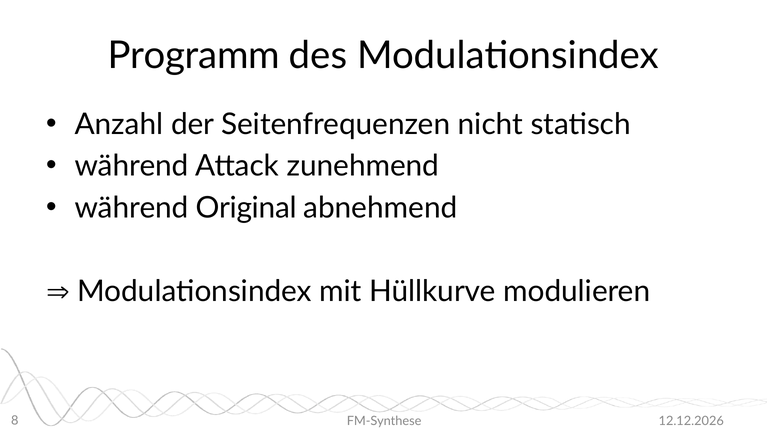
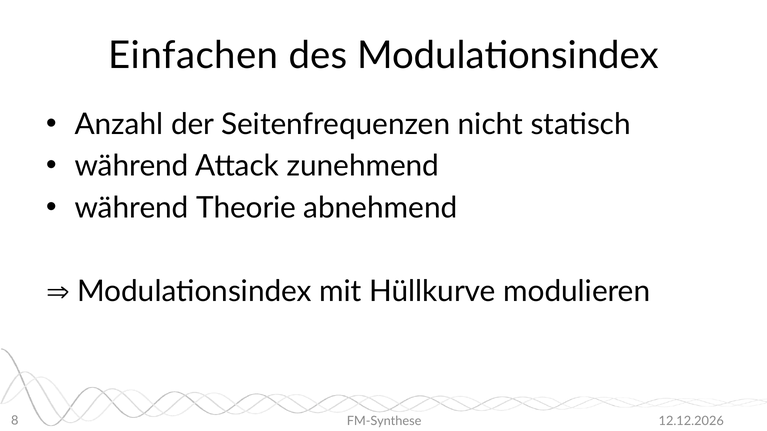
Programm: Programm -> Einfachen
Original: Original -> Theorie
